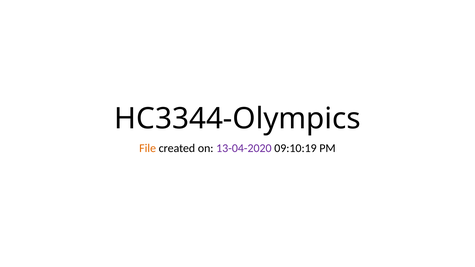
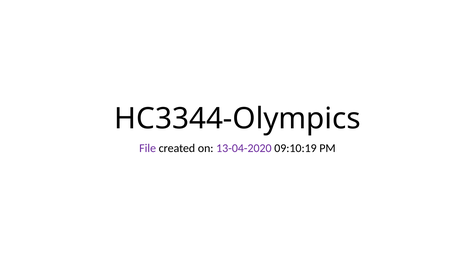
File colour: orange -> purple
